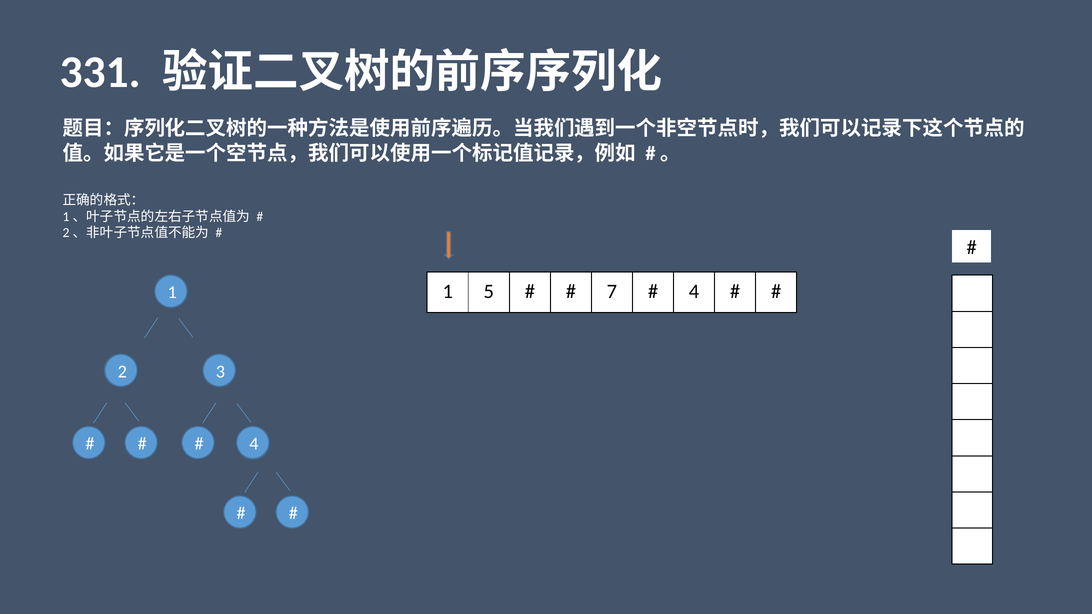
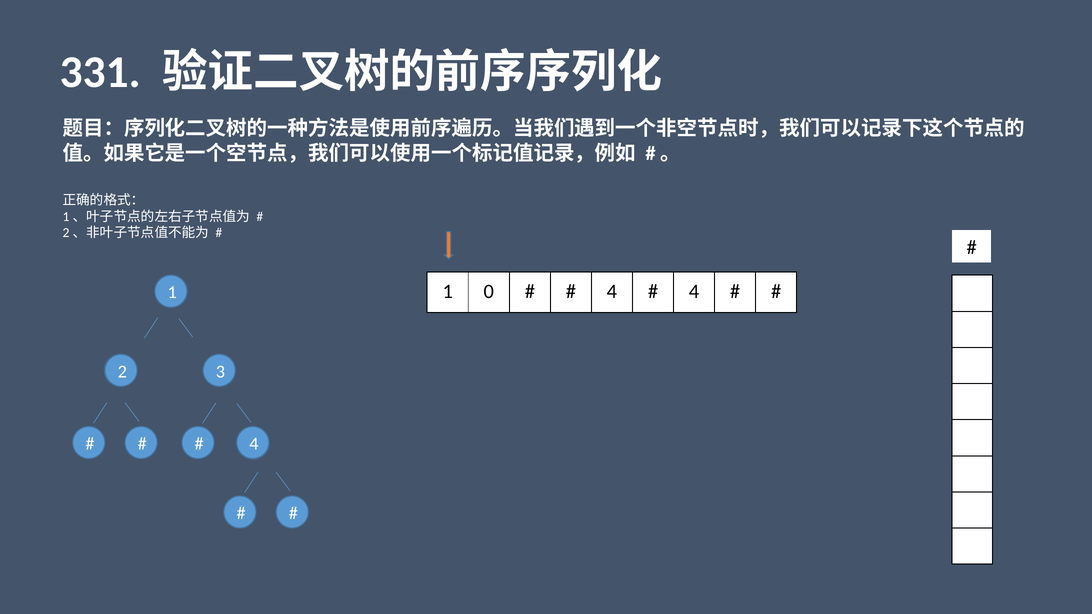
5: 5 -> 0
7 at (612, 292): 7 -> 4
